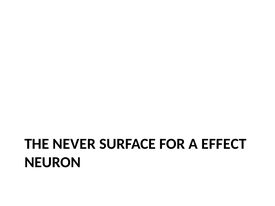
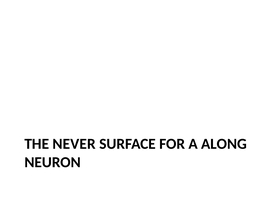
EFFECT: EFFECT -> ALONG
